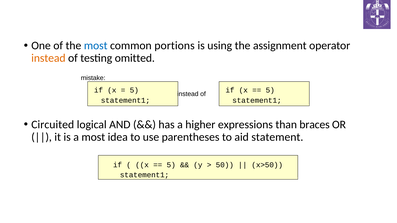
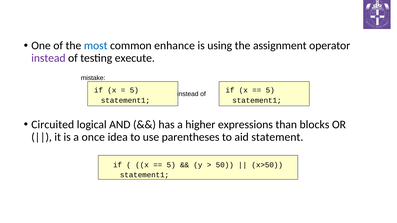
portions: portions -> enhance
instead at (48, 58) colour: orange -> purple
omitted: omitted -> execute
braces: braces -> blocks
a most: most -> once
